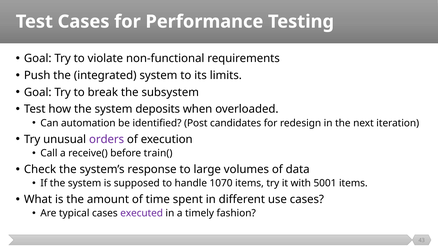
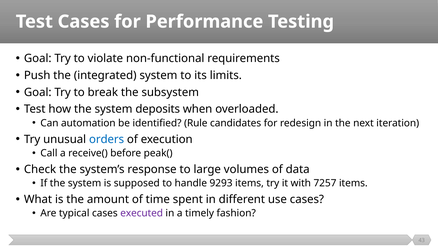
Post: Post -> Rule
orders colour: purple -> blue
train(: train( -> peak(
1070: 1070 -> 9293
5001: 5001 -> 7257
